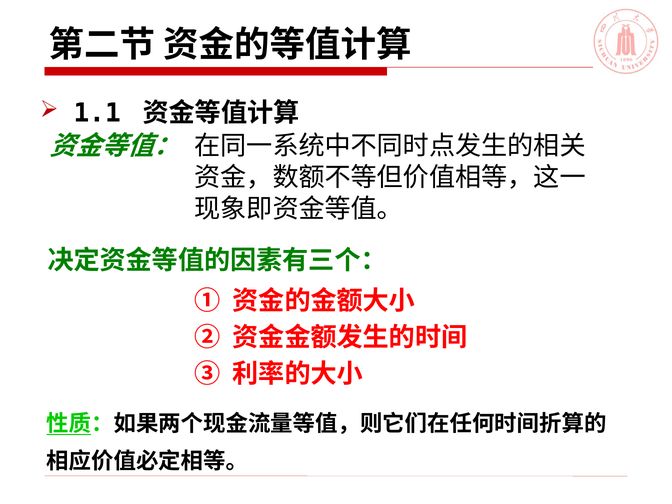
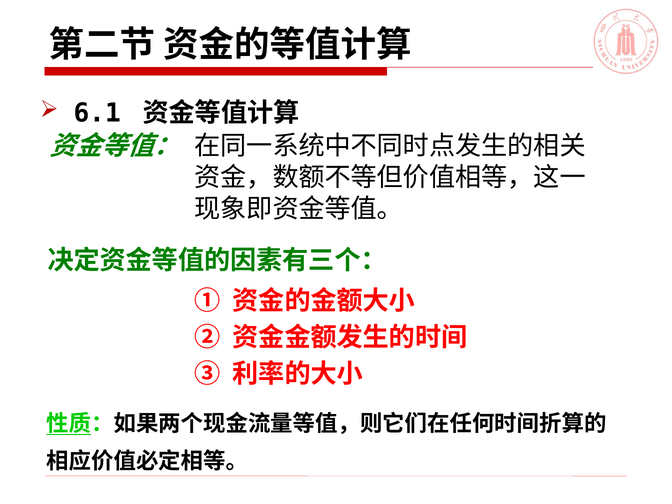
1.1: 1.1 -> 6.1
